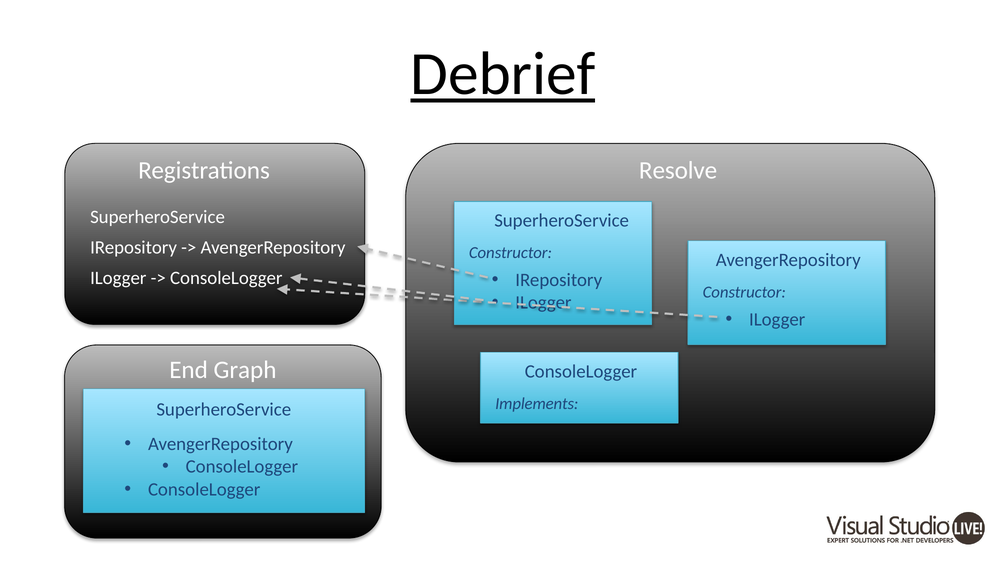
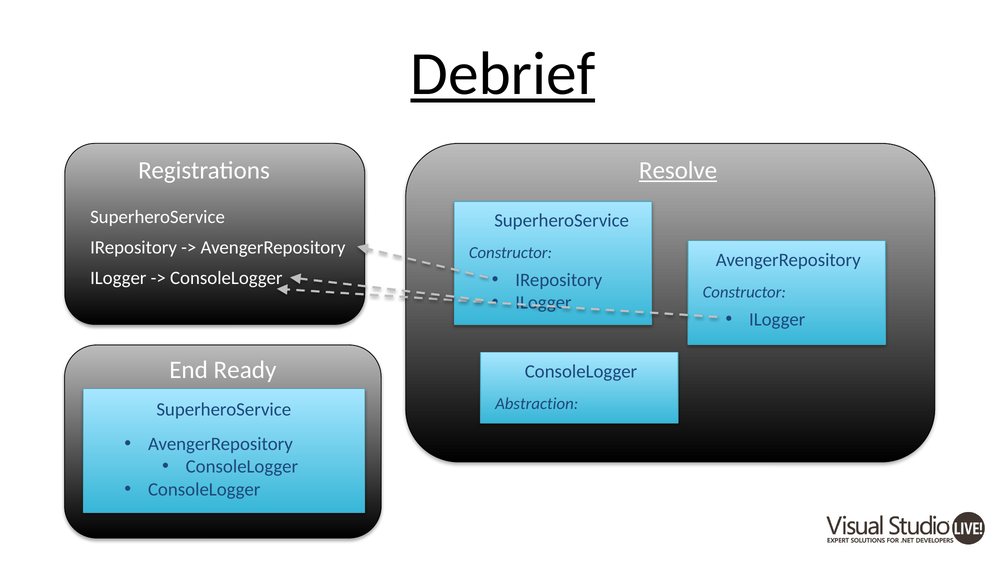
Resolve underline: none -> present
Graph: Graph -> Ready
Implements: Implements -> Abstraction
